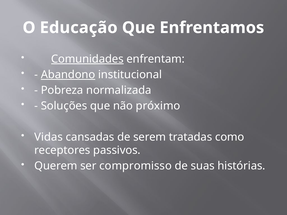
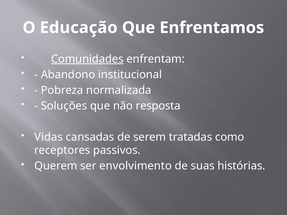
Abandono underline: present -> none
próximo: próximo -> resposta
compromisso: compromisso -> envolvimento
